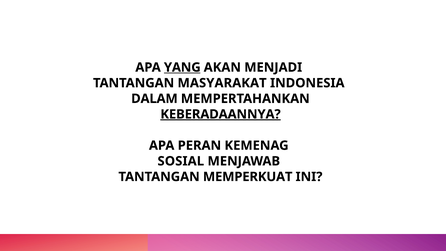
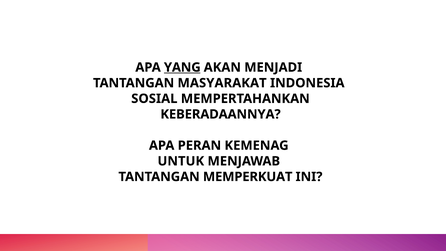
DALAM: DALAM -> SOSIAL
KEBERADAANNYA underline: present -> none
SOSIAL: SOSIAL -> UNTUK
